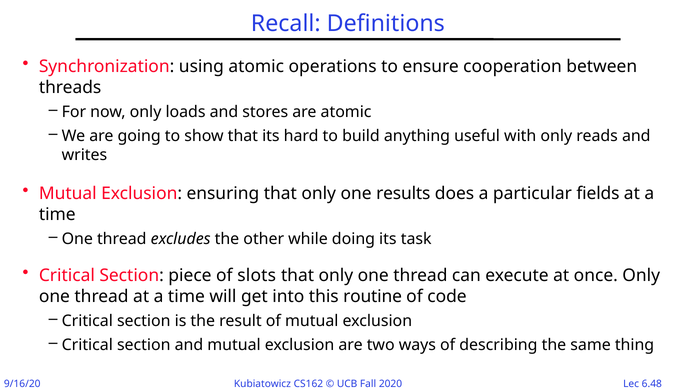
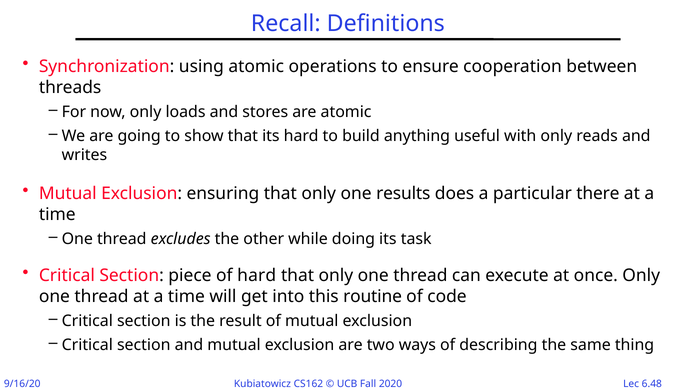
fields: fields -> there
of slots: slots -> hard
